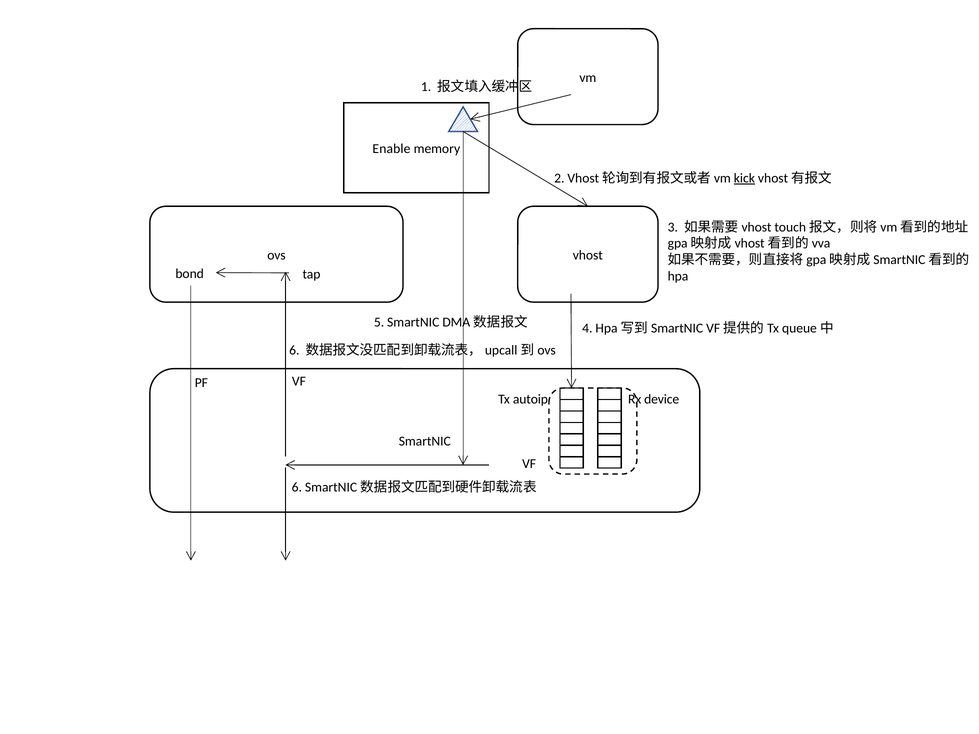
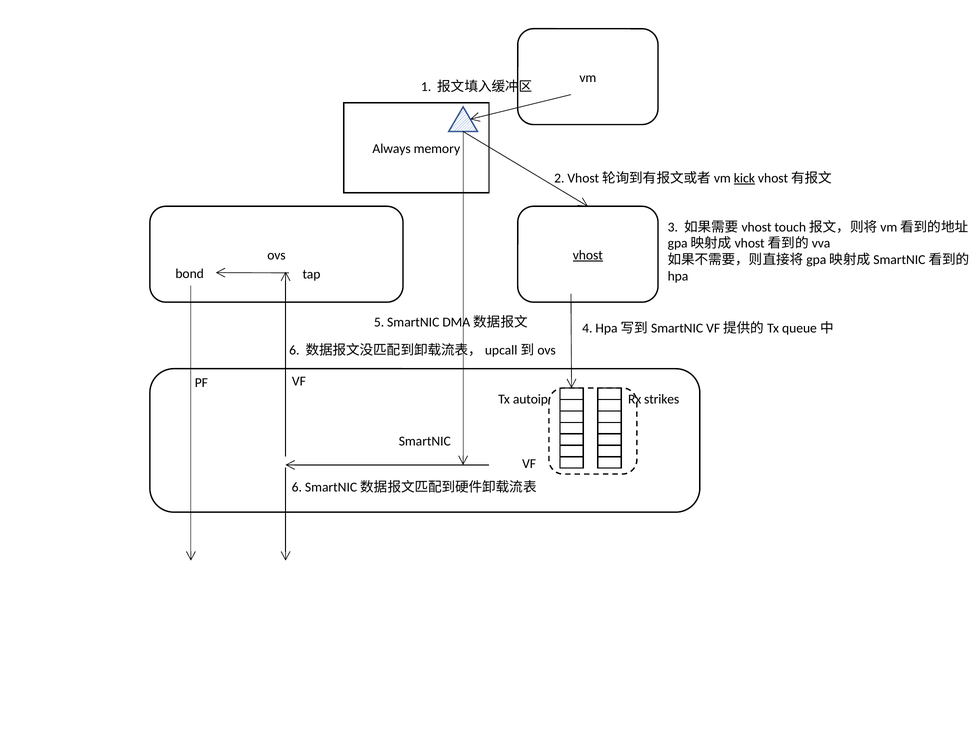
Enable: Enable -> Always
vhost underline: none -> present
device: device -> strikes
